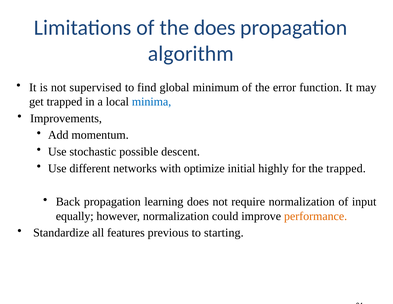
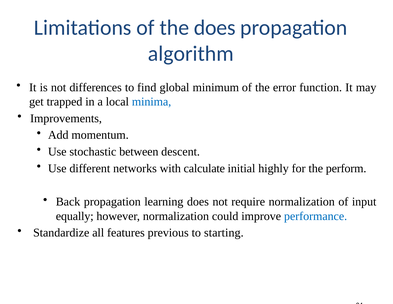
supervised: supervised -> differences
possible: possible -> between
optimize: optimize -> calculate
the trapped: trapped -> perform
performance colour: orange -> blue
